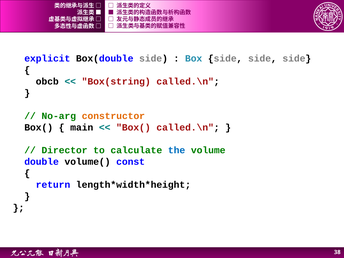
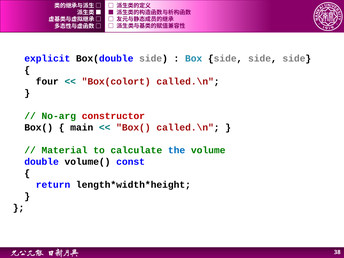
obcb: obcb -> four
Box(string: Box(string -> Box(colort
constructor colour: orange -> red
Director: Director -> Material
